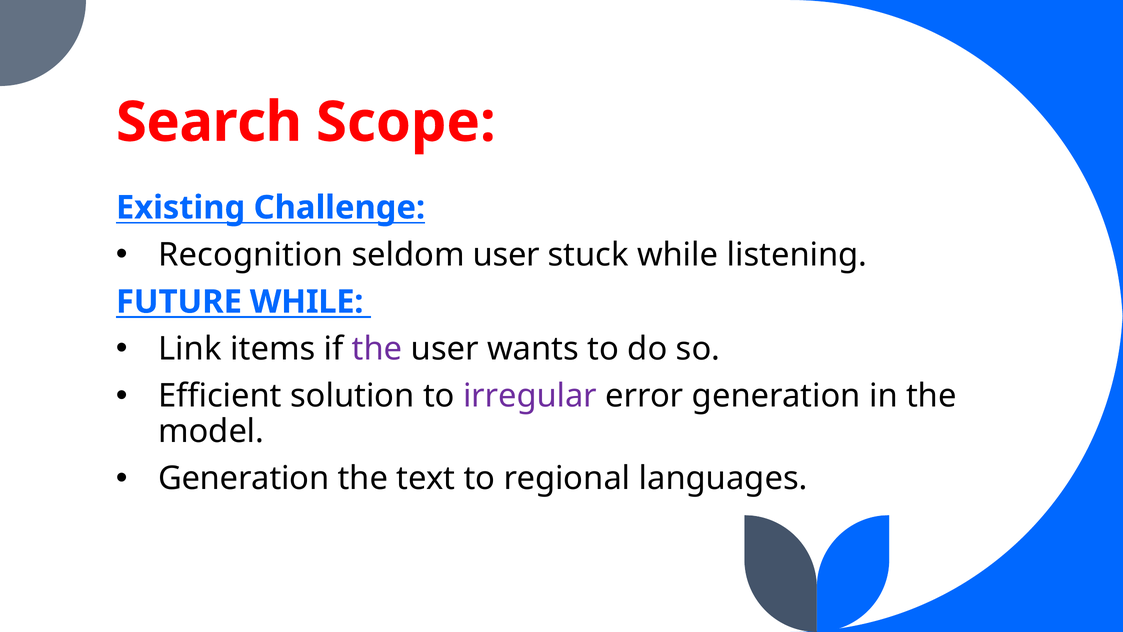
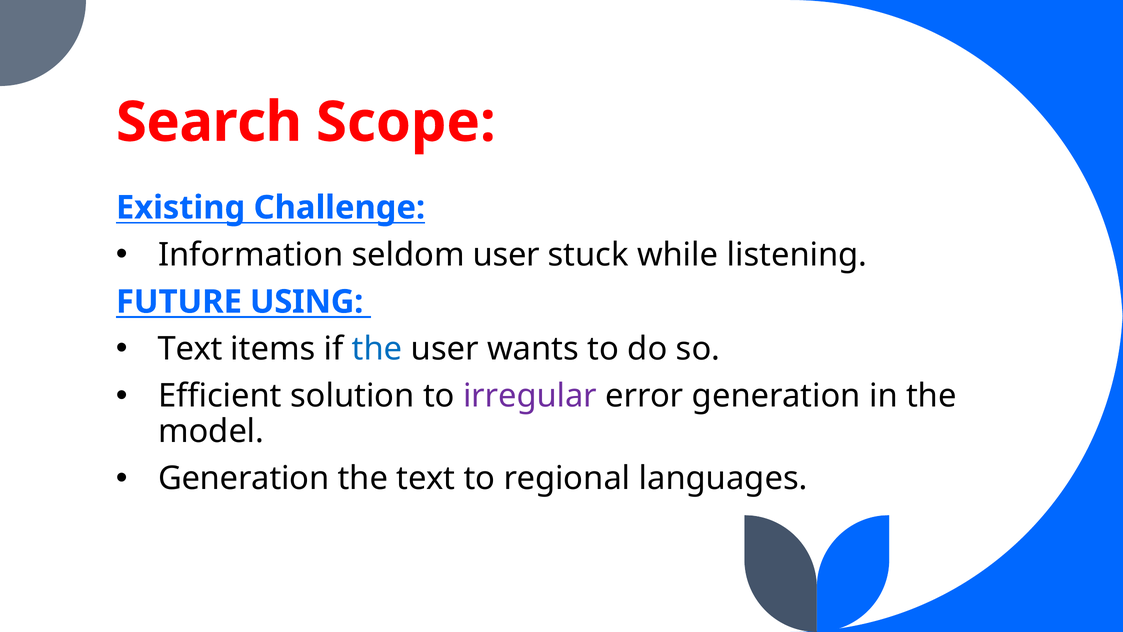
Recognition: Recognition -> Information
FUTURE WHILE: WHILE -> USING
Link at (190, 349): Link -> Text
the at (377, 349) colour: purple -> blue
